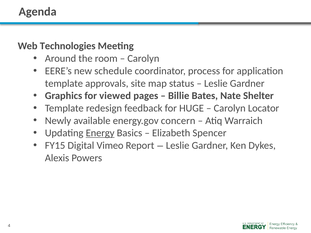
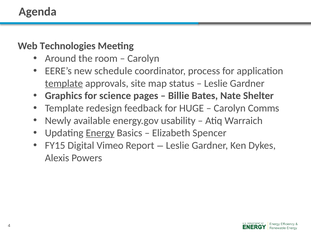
template at (64, 83) underline: none -> present
viewed: viewed -> science
Locator: Locator -> Comms
concern: concern -> usability
